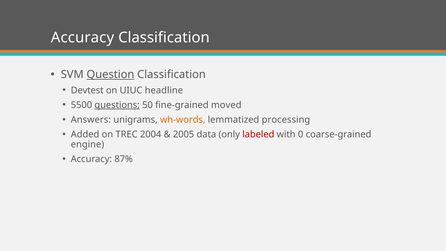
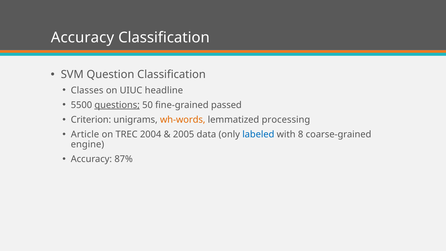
Question underline: present -> none
Devtest: Devtest -> Classes
moved: moved -> passed
Answers: Answers -> Criterion
Added: Added -> Article
labeled colour: red -> blue
0: 0 -> 8
